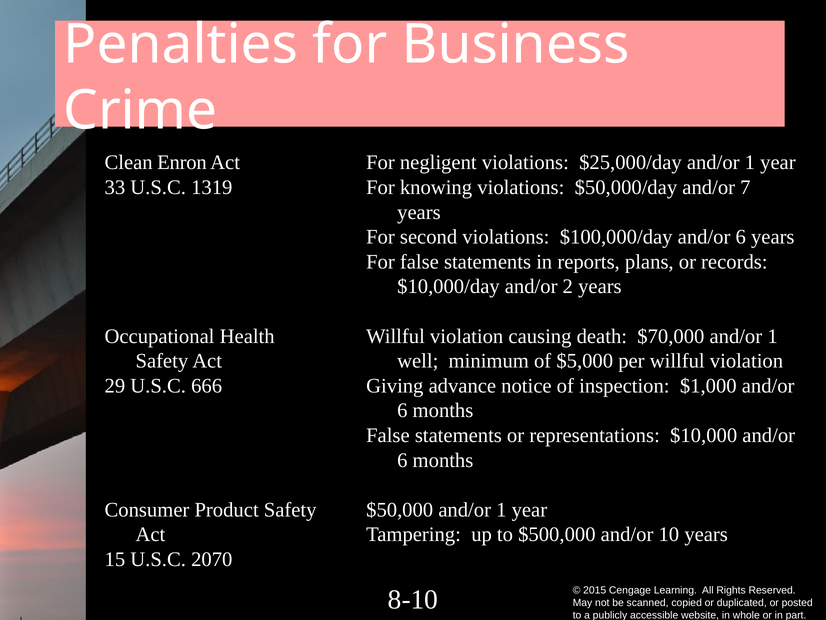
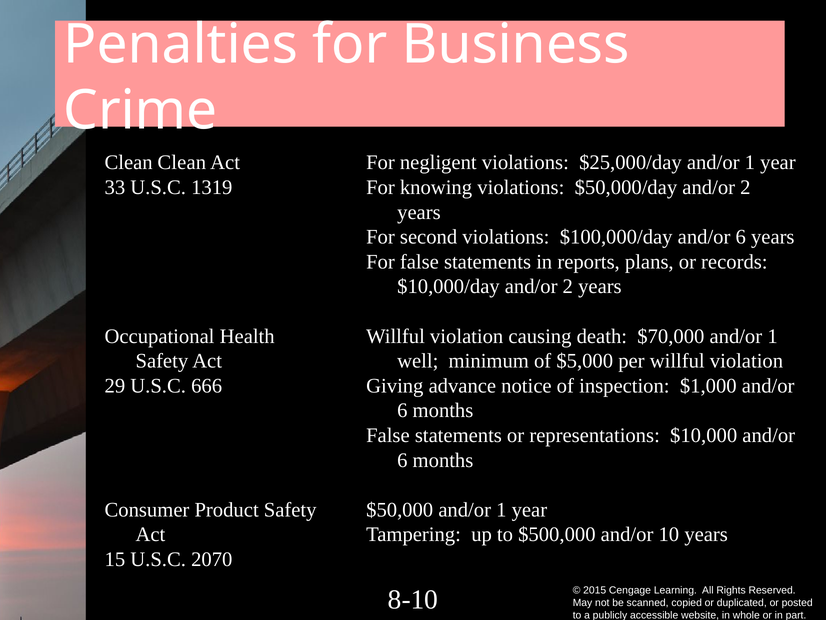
Clean Enron: Enron -> Clean
$50,000/day and/or 7: 7 -> 2
